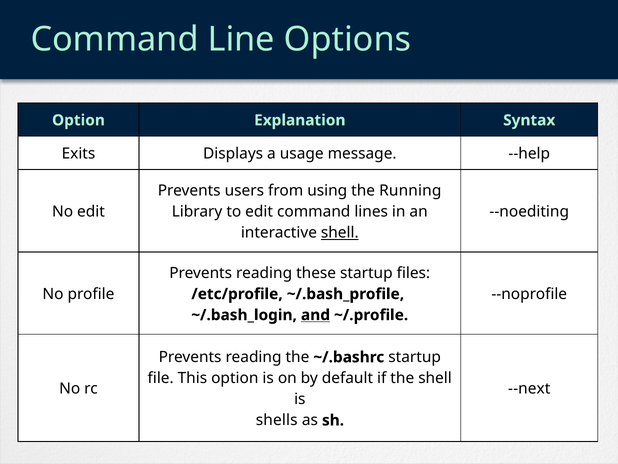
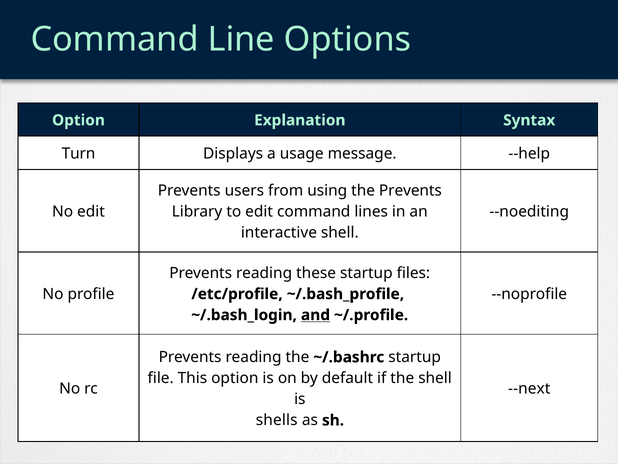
Exits: Exits -> Turn
the Running: Running -> Prevents
shell at (340, 232) underline: present -> none
